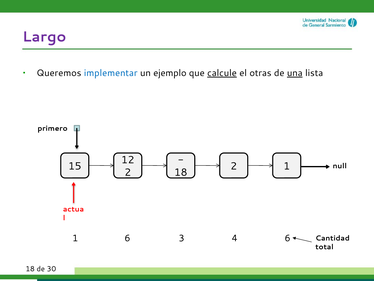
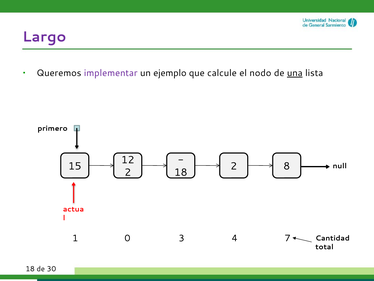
implementar colour: blue -> purple
calcule underline: present -> none
otras: otras -> nodo
2 1: 1 -> 8
1 6: 6 -> 0
4 6: 6 -> 7
